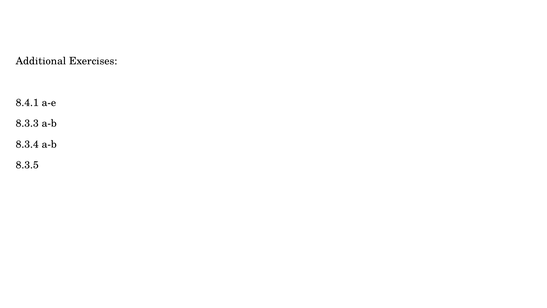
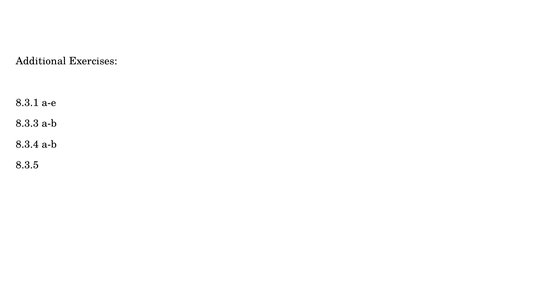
8.4.1: 8.4.1 -> 8.3.1
